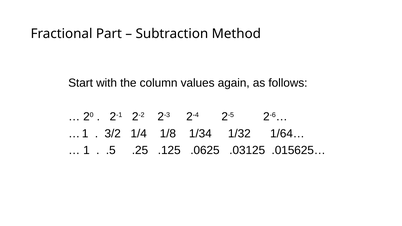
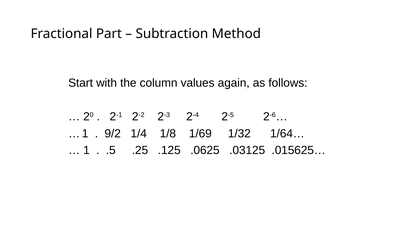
3/2: 3/2 -> 9/2
1/34: 1/34 -> 1/69
